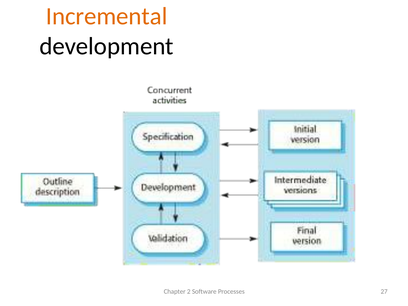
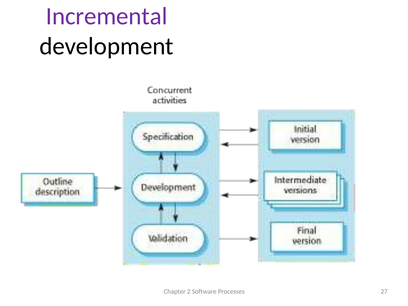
Incremental colour: orange -> purple
